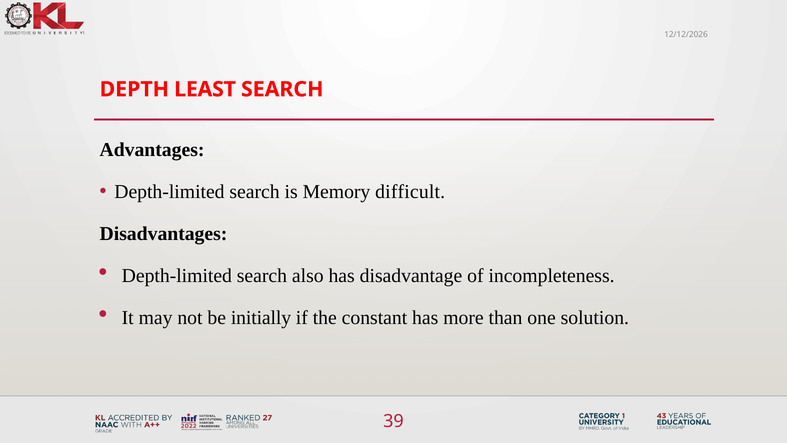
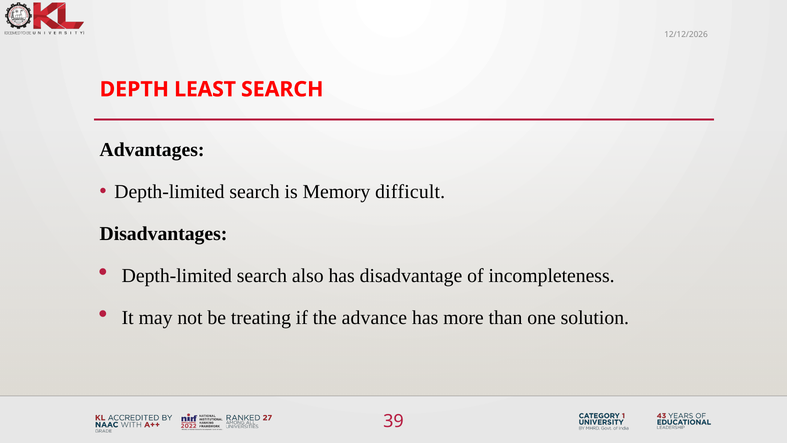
initially: initially -> treating
constant: constant -> advance
